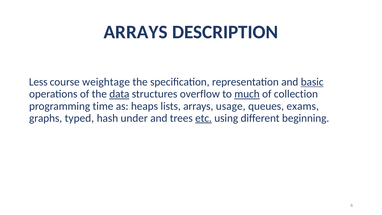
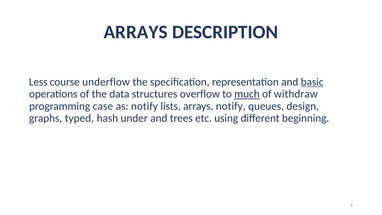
weightage: weightage -> underflow
data underline: present -> none
collection: collection -> withdraw
time: time -> case
as heaps: heaps -> notify
arrays usage: usage -> notify
exams: exams -> design
etc underline: present -> none
